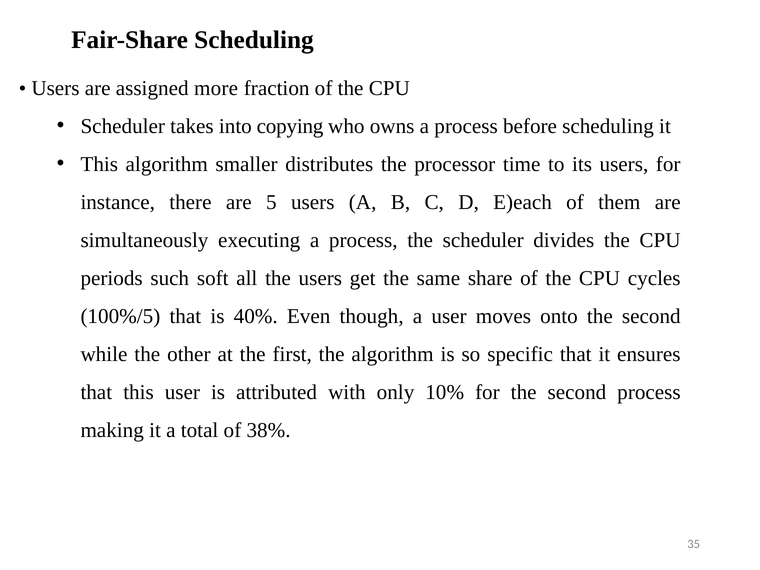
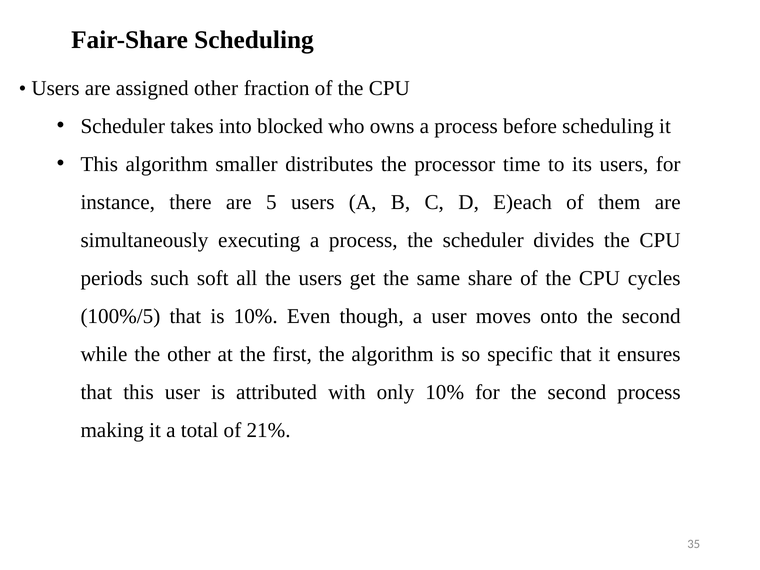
assigned more: more -> other
copying: copying -> blocked
is 40%: 40% -> 10%
38%: 38% -> 21%
